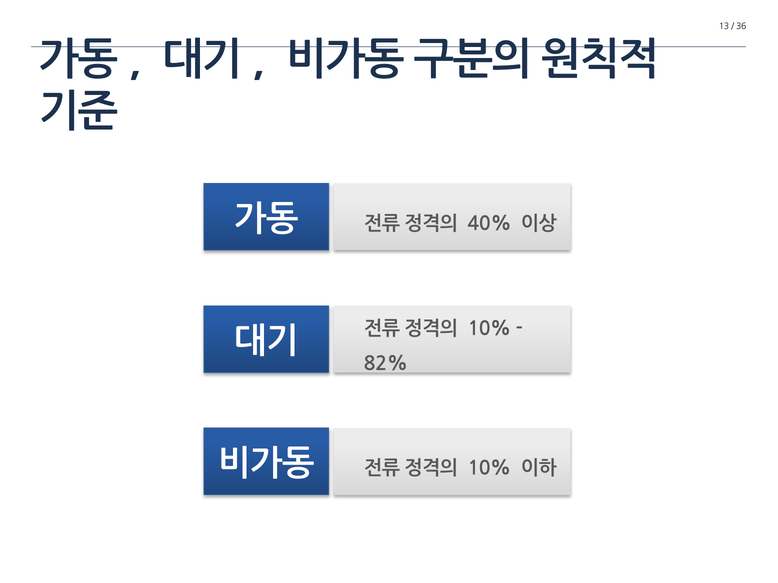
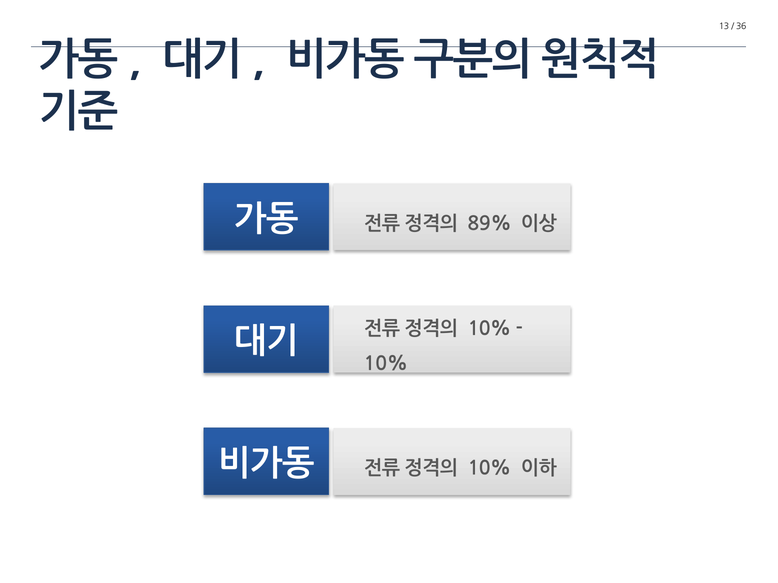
40%: 40% -> 89%
82% at (386, 364): 82% -> 10%
